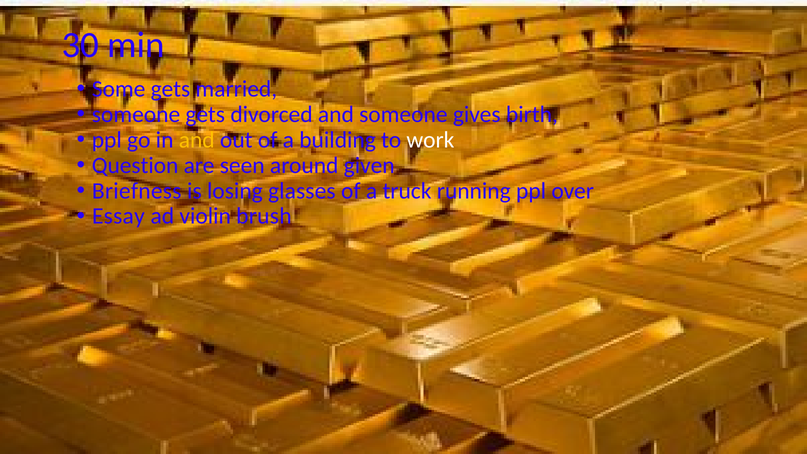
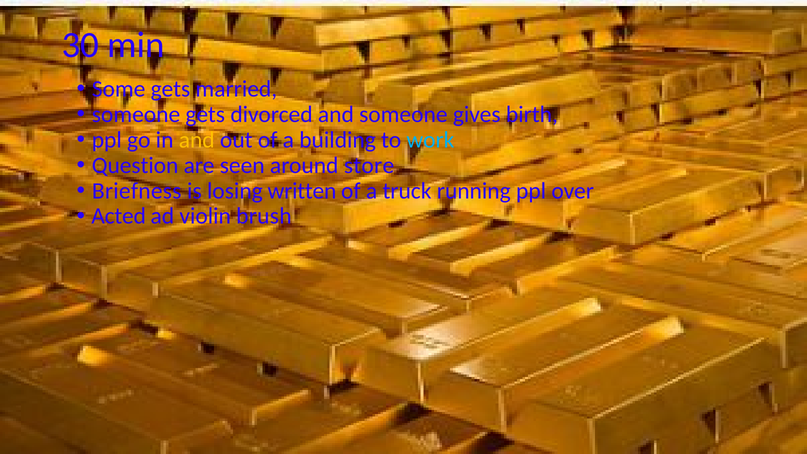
work colour: white -> light blue
given: given -> store
glasses: glasses -> written
Essay: Essay -> Acted
